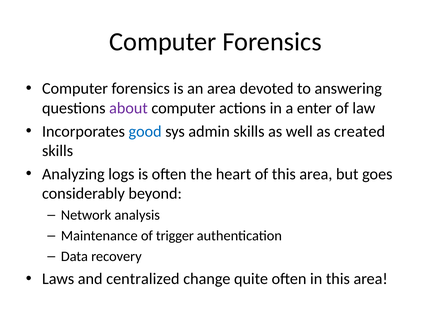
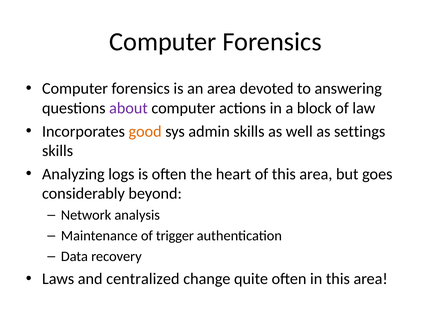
enter: enter -> block
good colour: blue -> orange
created: created -> settings
